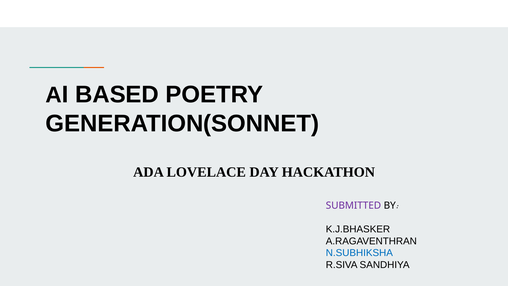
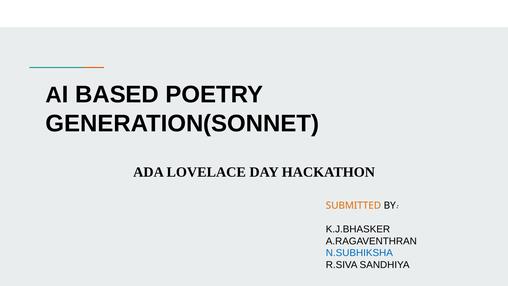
SUBMITTED colour: purple -> orange
